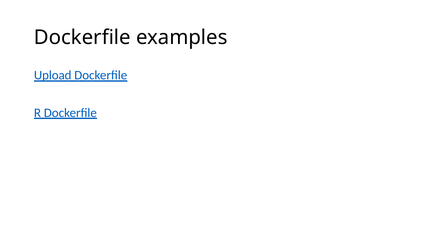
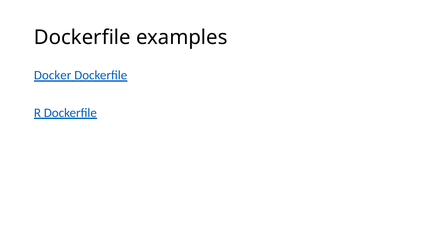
Upload: Upload -> Docker
